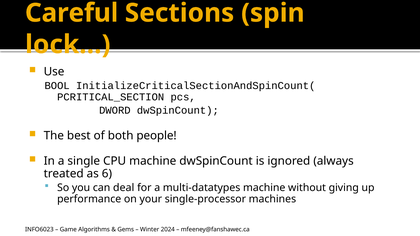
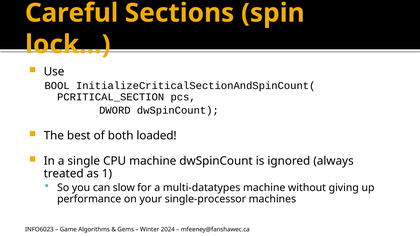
people: people -> loaded
6: 6 -> 1
deal: deal -> slow
